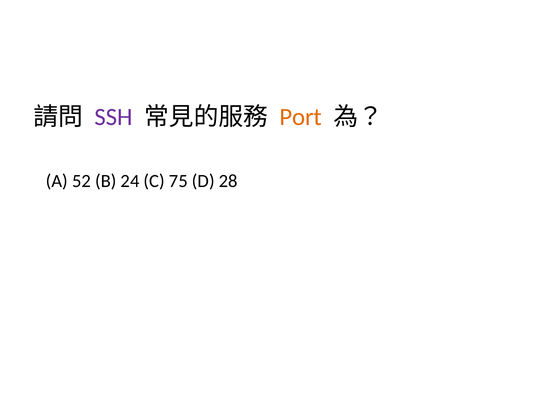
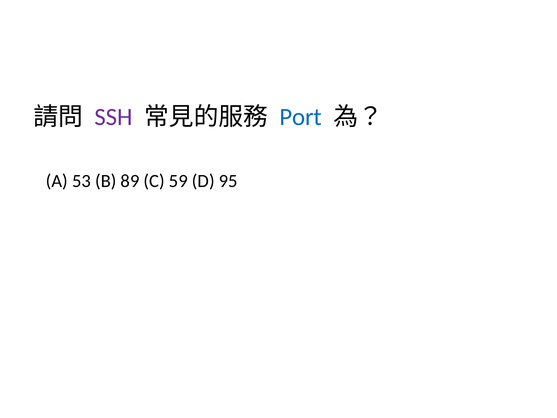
Port colour: orange -> blue
52: 52 -> 53
24: 24 -> 89
75: 75 -> 59
28: 28 -> 95
